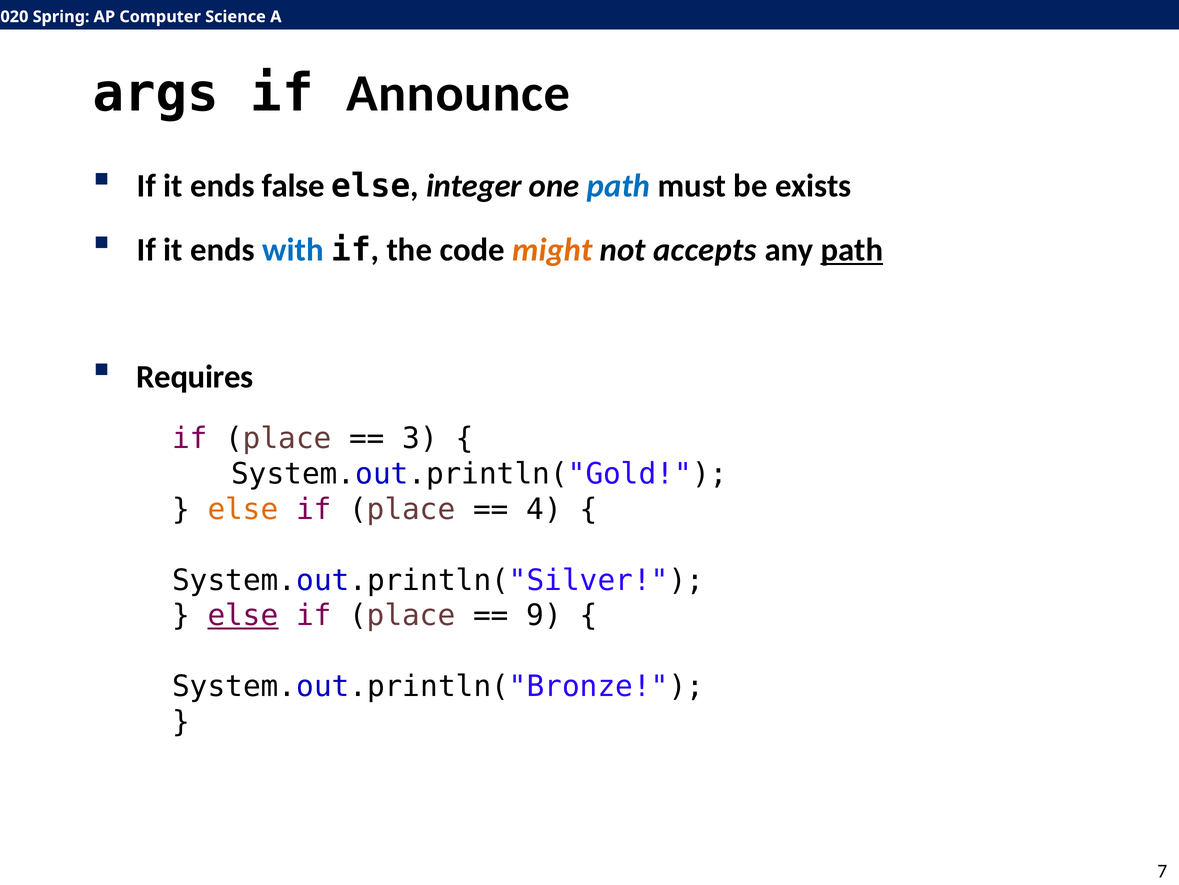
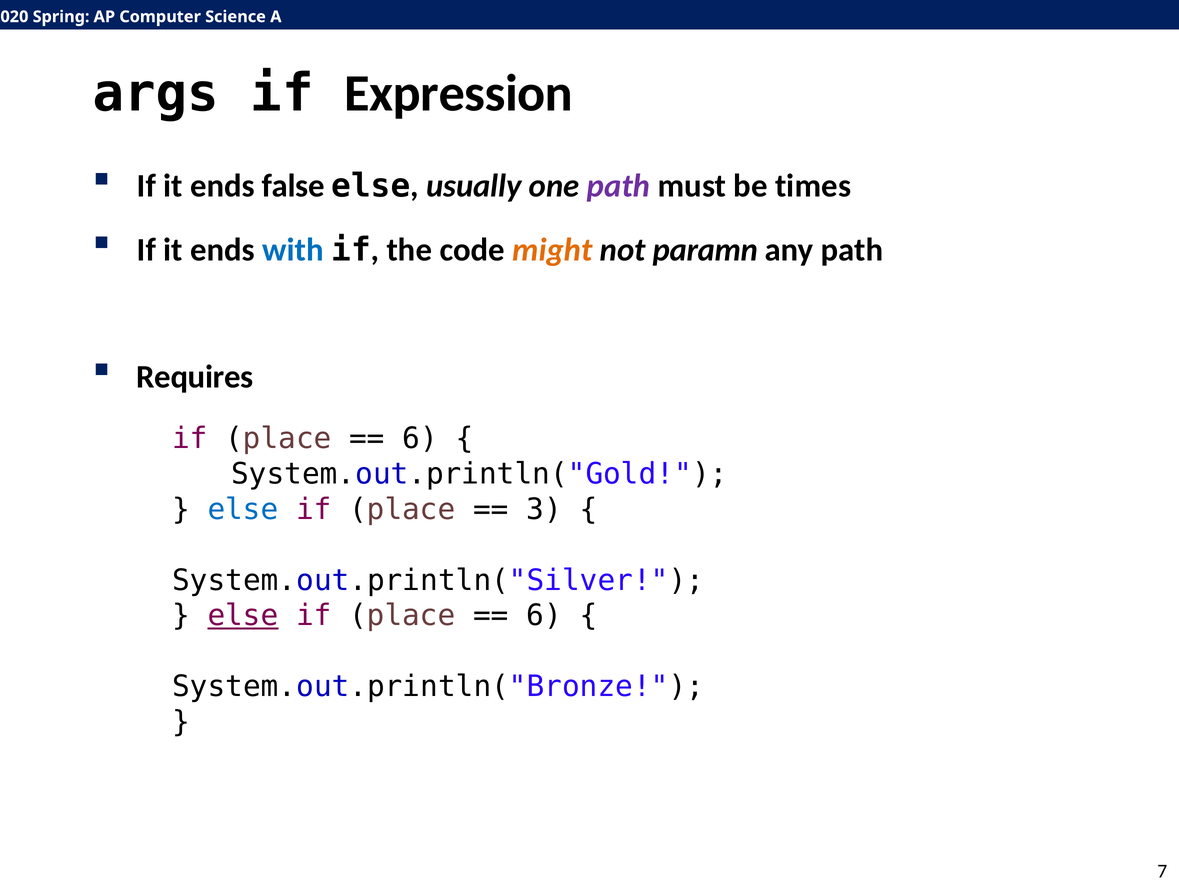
Announce: Announce -> Expression
integer: integer -> usually
path at (619, 186) colour: blue -> purple
exists: exists -> times
accepts: accepts -> paramn
path at (852, 249) underline: present -> none
3 at (420, 438): 3 -> 6
else at (243, 509) colour: orange -> blue
4: 4 -> 3
9 at (544, 615): 9 -> 6
